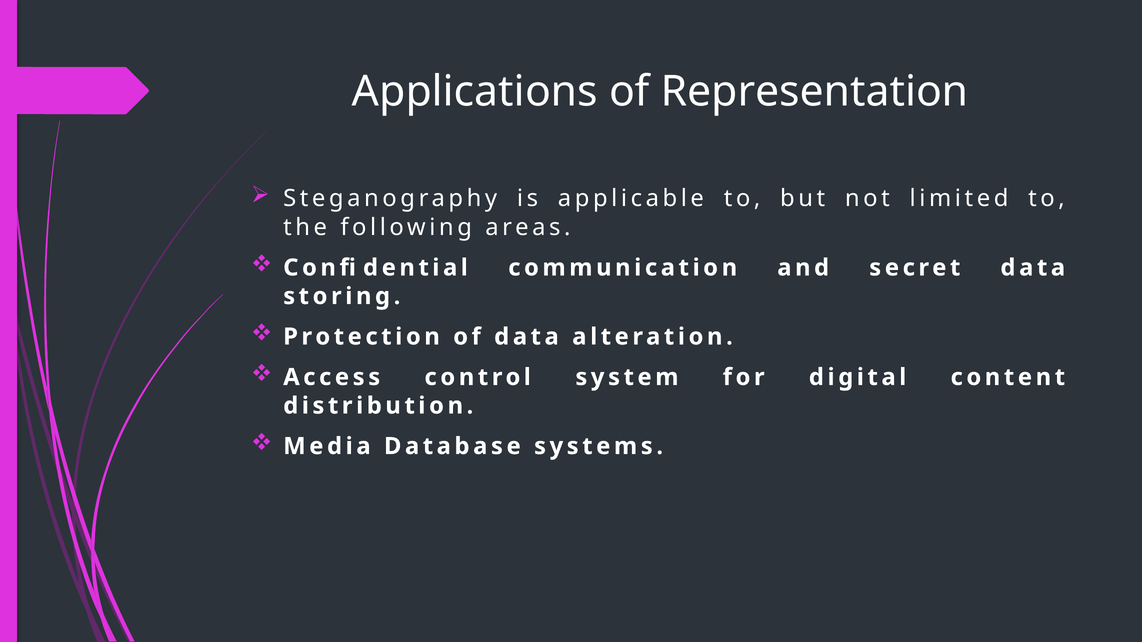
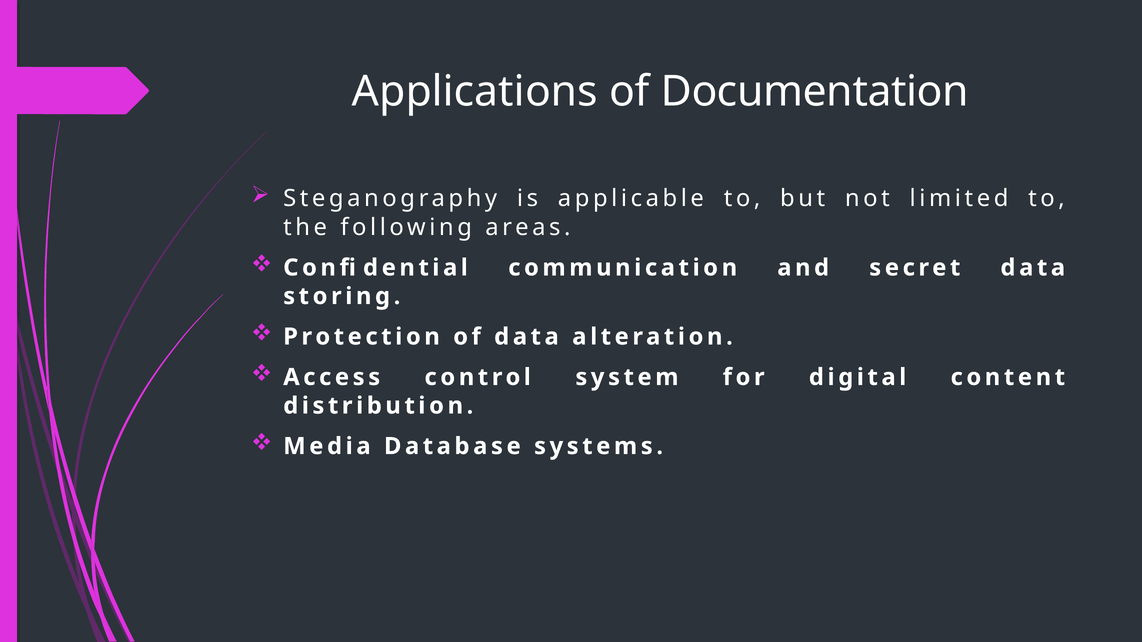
Representation: Representation -> Documentation
